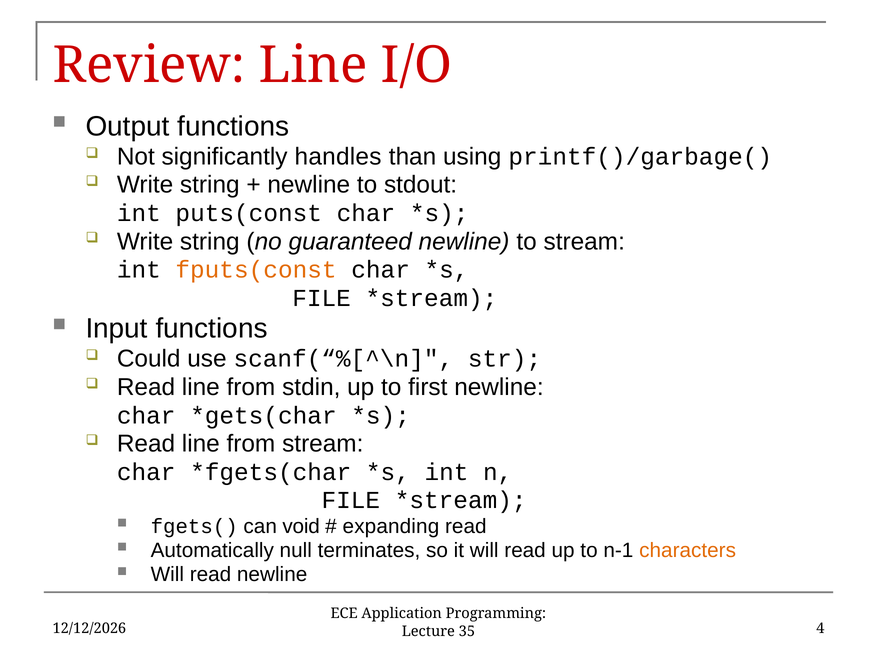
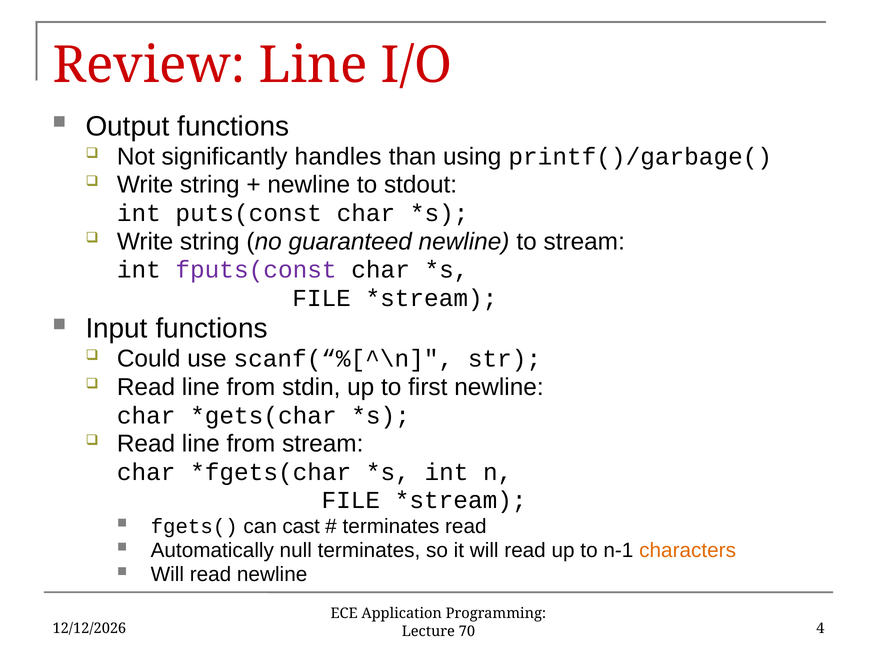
fputs(const colour: orange -> purple
void: void -> cast
expanding at (391, 526): expanding -> terminates
35: 35 -> 70
